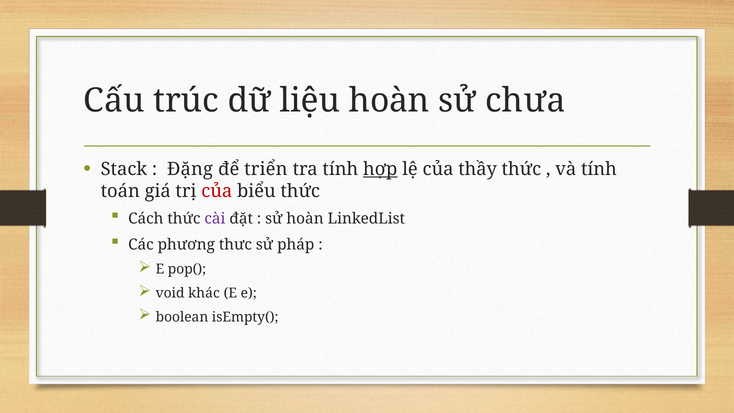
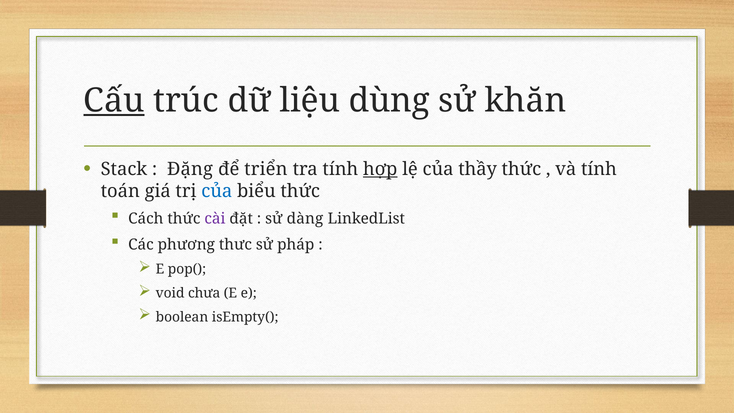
Cấu underline: none -> present
liệu hoàn: hoàn -> dùng
chưa: chưa -> khăn
của at (217, 191) colour: red -> blue
sử hoàn: hoàn -> dàng
khác: khác -> chưa
